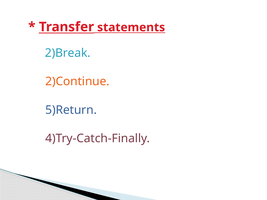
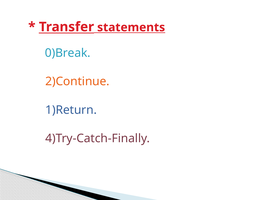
2)Break: 2)Break -> 0)Break
5)Return: 5)Return -> 1)Return
